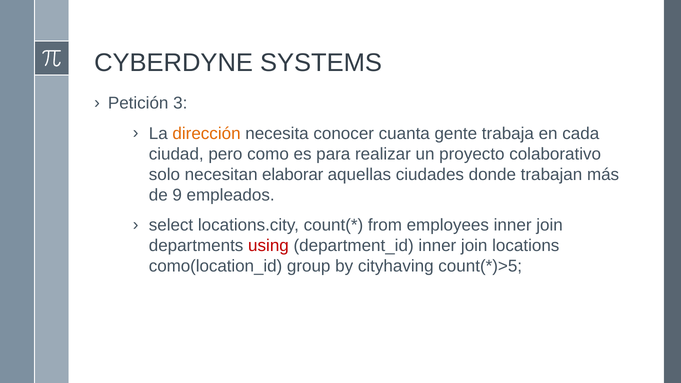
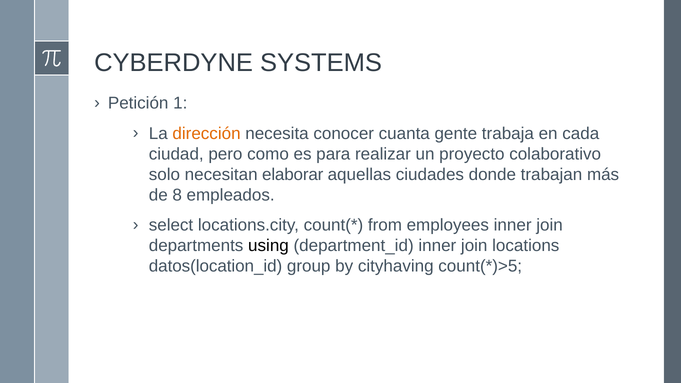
3: 3 -> 1
9: 9 -> 8
using colour: red -> black
como(location_id: como(location_id -> datos(location_id
